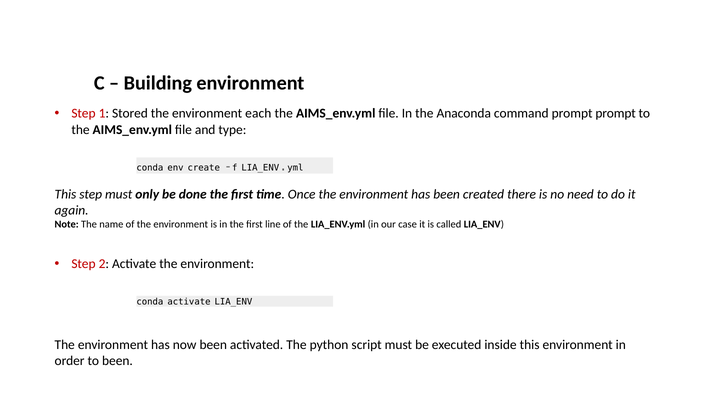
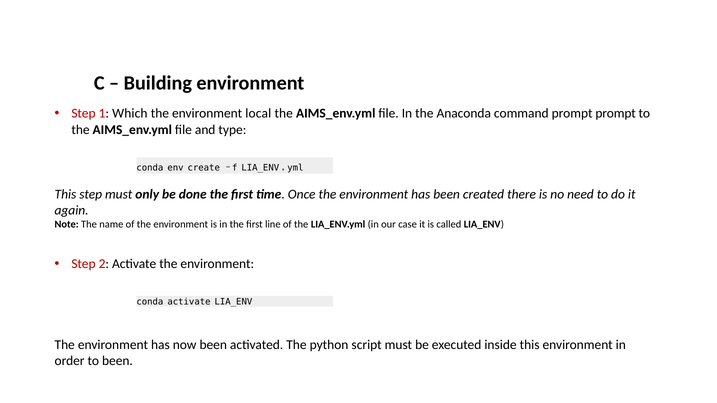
Stored: Stored -> Which
each: each -> local
